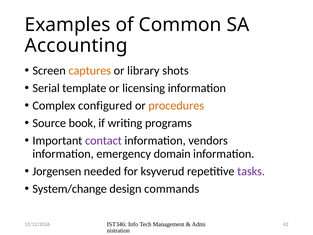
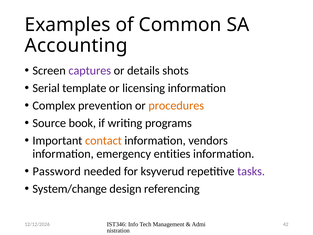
captures colour: orange -> purple
library: library -> details
configured: configured -> prevention
contact colour: purple -> orange
domain: domain -> entities
Jorgensen: Jorgensen -> Password
commands: commands -> referencing
